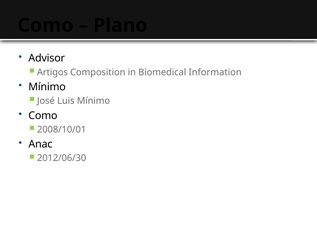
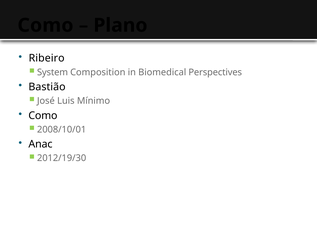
Advisor: Advisor -> Ribeiro
Artigos: Artigos -> System
Information: Information -> Perspectives
Mínimo at (47, 87): Mínimo -> Bastião
2012/06/30: 2012/06/30 -> 2012/19/30
